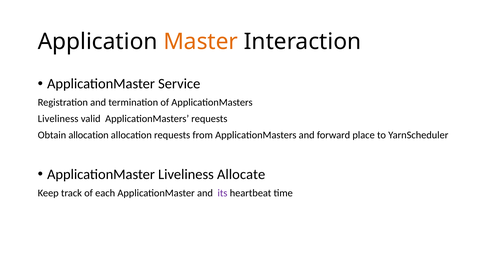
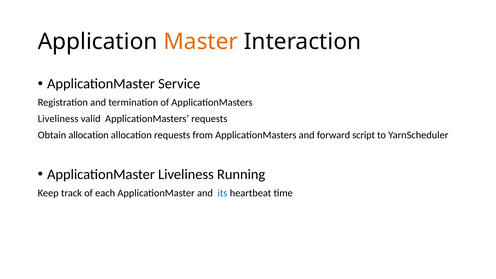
place: place -> script
Allocate: Allocate -> Running
its colour: purple -> blue
